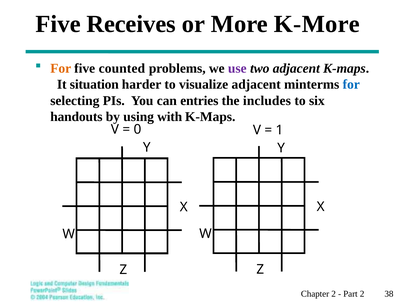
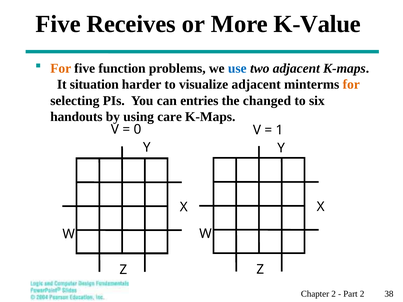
K-More: K-More -> K-Value
counted: counted -> function
use colour: purple -> blue
for at (351, 85) colour: blue -> orange
includes: includes -> changed
with: with -> care
